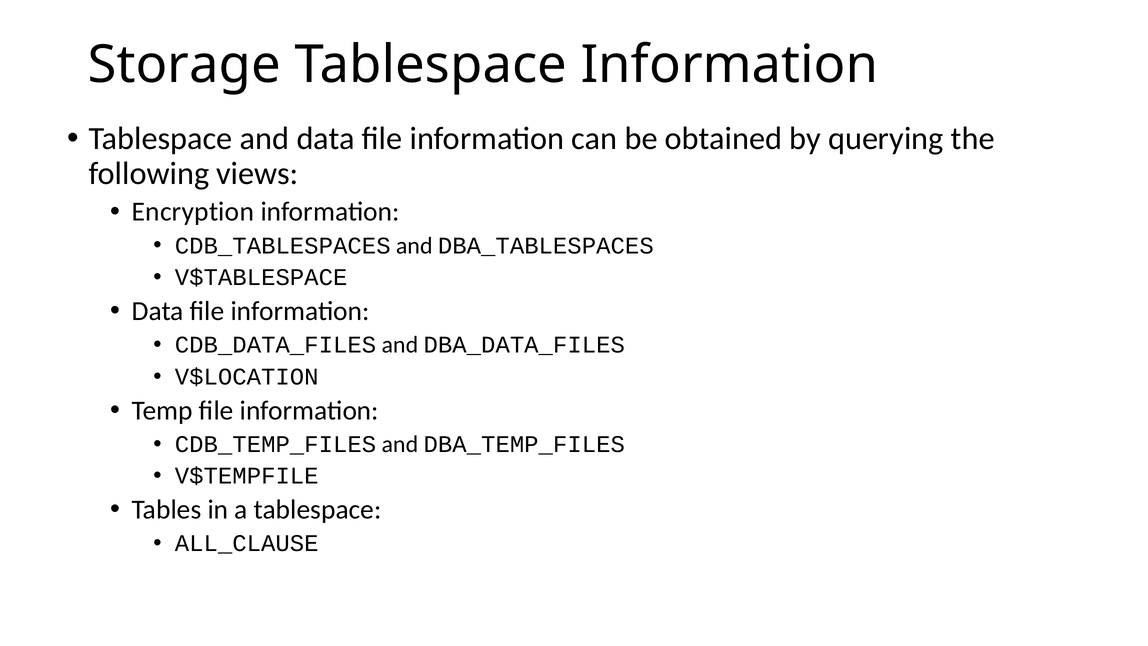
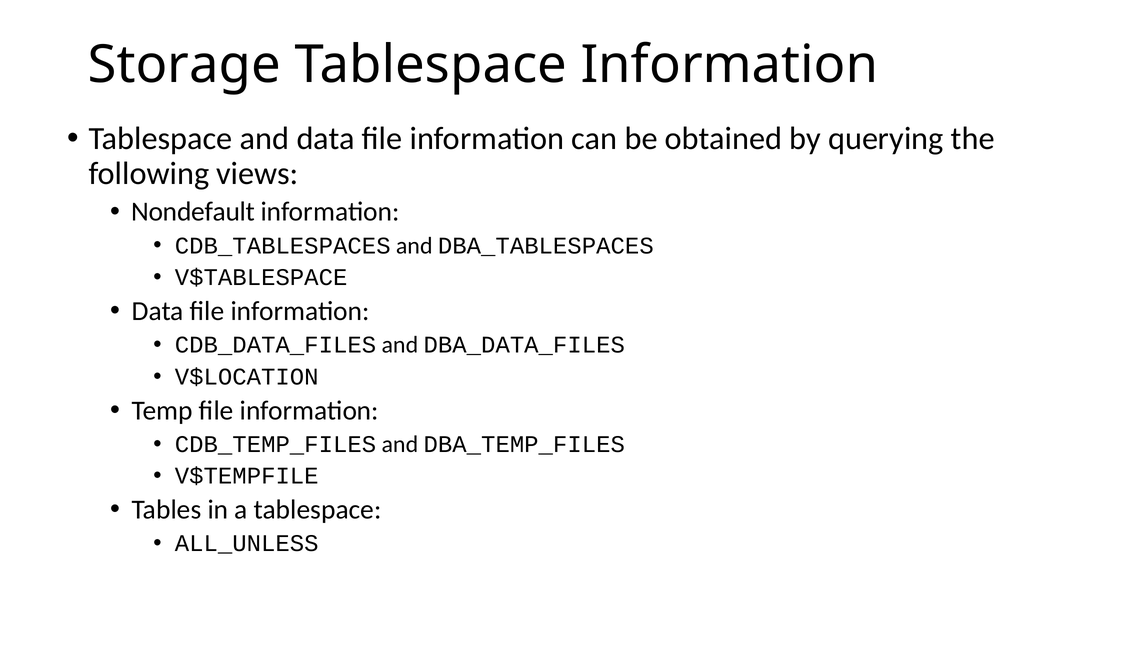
Encryption: Encryption -> Nondefault
ALL_CLAUSE: ALL_CLAUSE -> ALL_UNLESS
